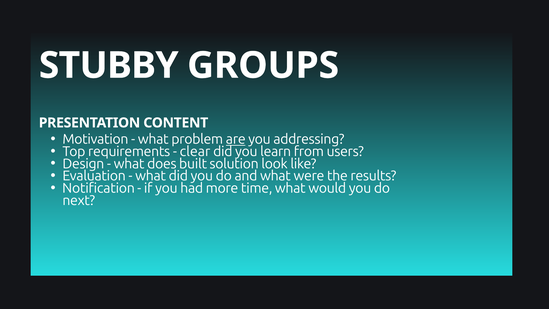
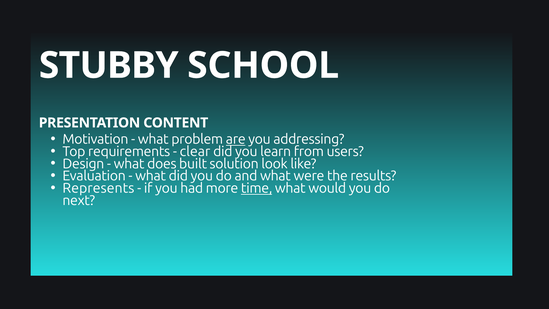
GROUPS: GROUPS -> SCHOOL
Notification: Notification -> Represents
time underline: none -> present
